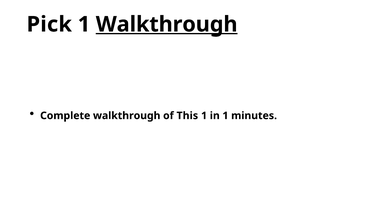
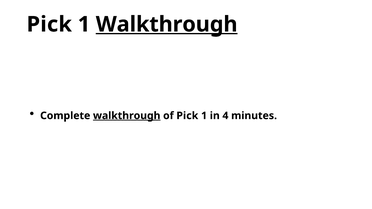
walkthrough at (127, 116) underline: none -> present
of This: This -> Pick
in 1: 1 -> 4
